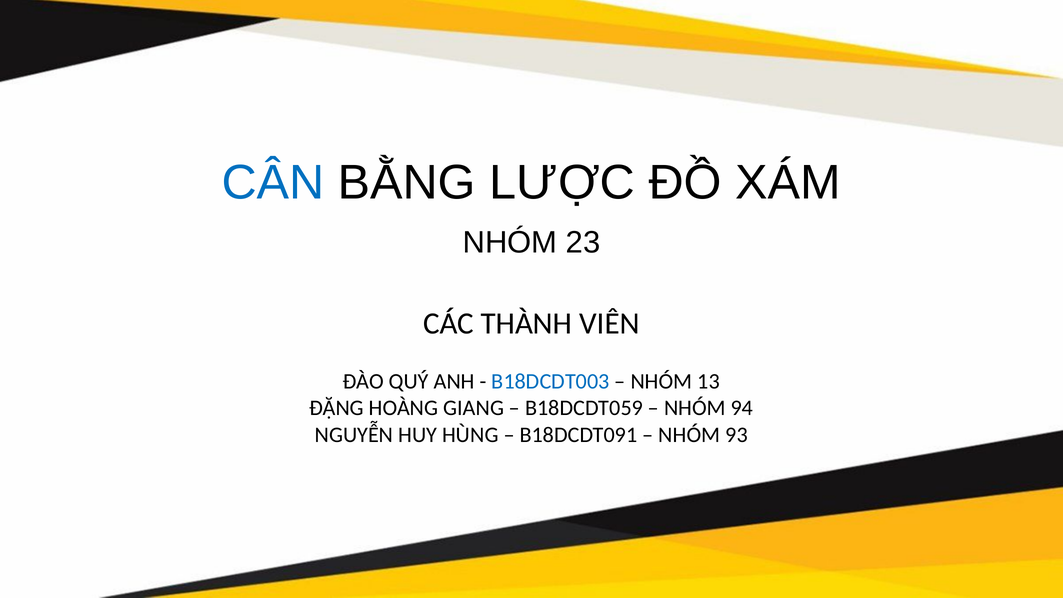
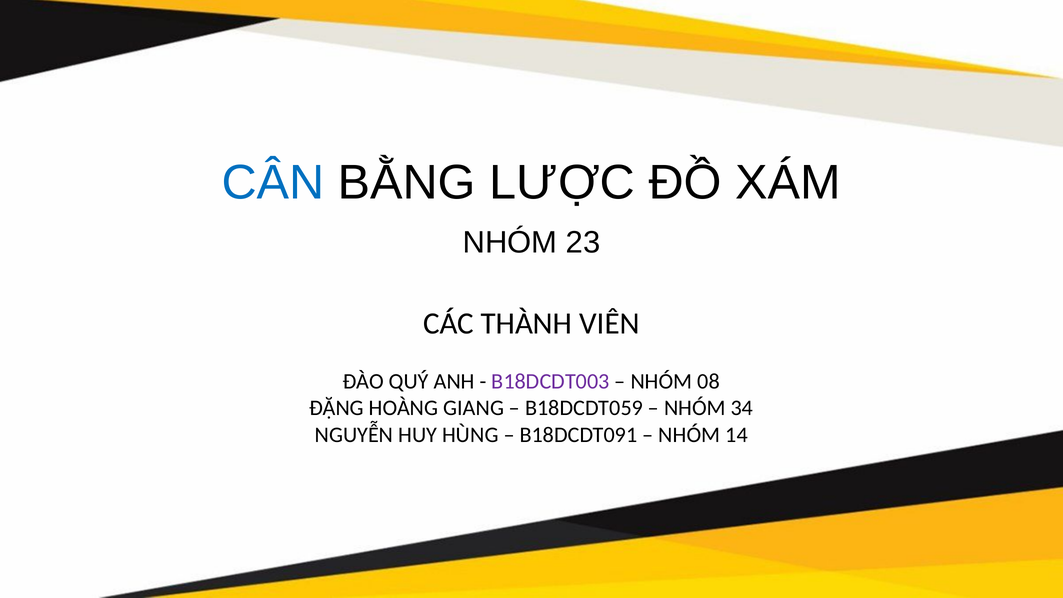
B18DCDT003 colour: blue -> purple
13: 13 -> 08
94: 94 -> 34
93: 93 -> 14
